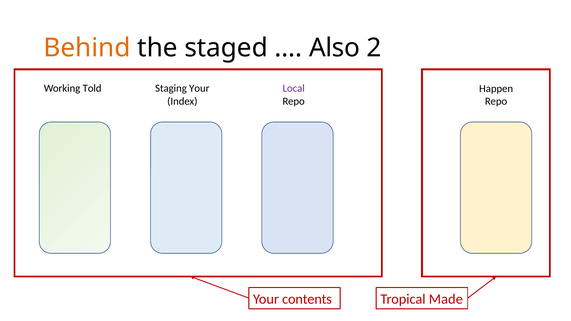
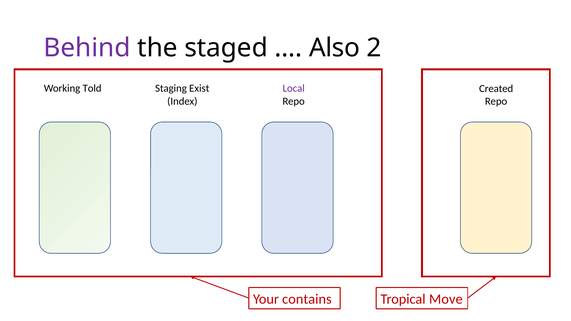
Behind colour: orange -> purple
Staging Your: Your -> Exist
Happen: Happen -> Created
contents: contents -> contains
Made: Made -> Move
